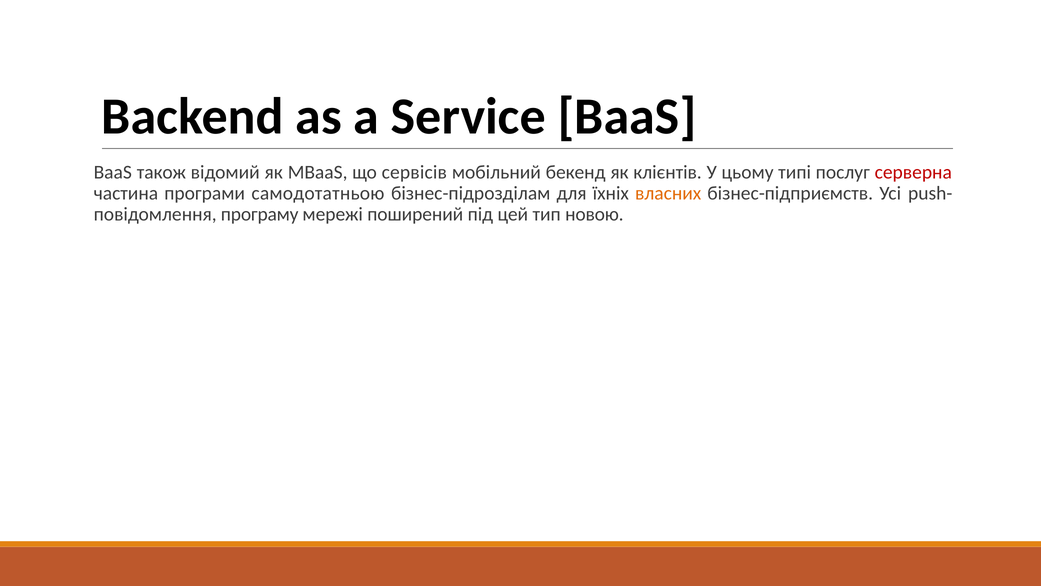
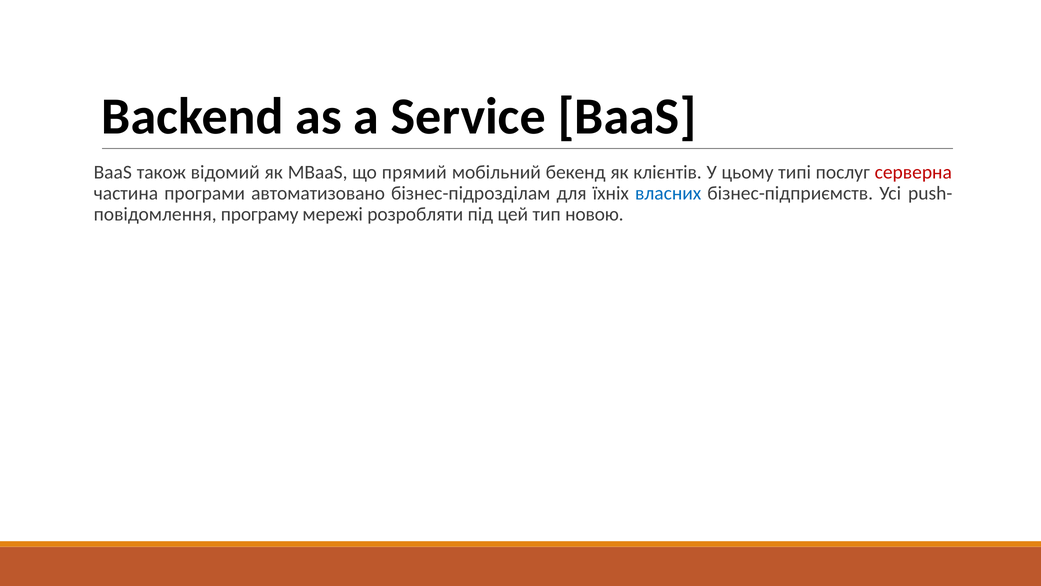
сервісів: сервісів -> прямий
самодотатньою: самодотатньою -> автоматизовано
власних colour: orange -> blue
поширений: поширений -> розробляти
